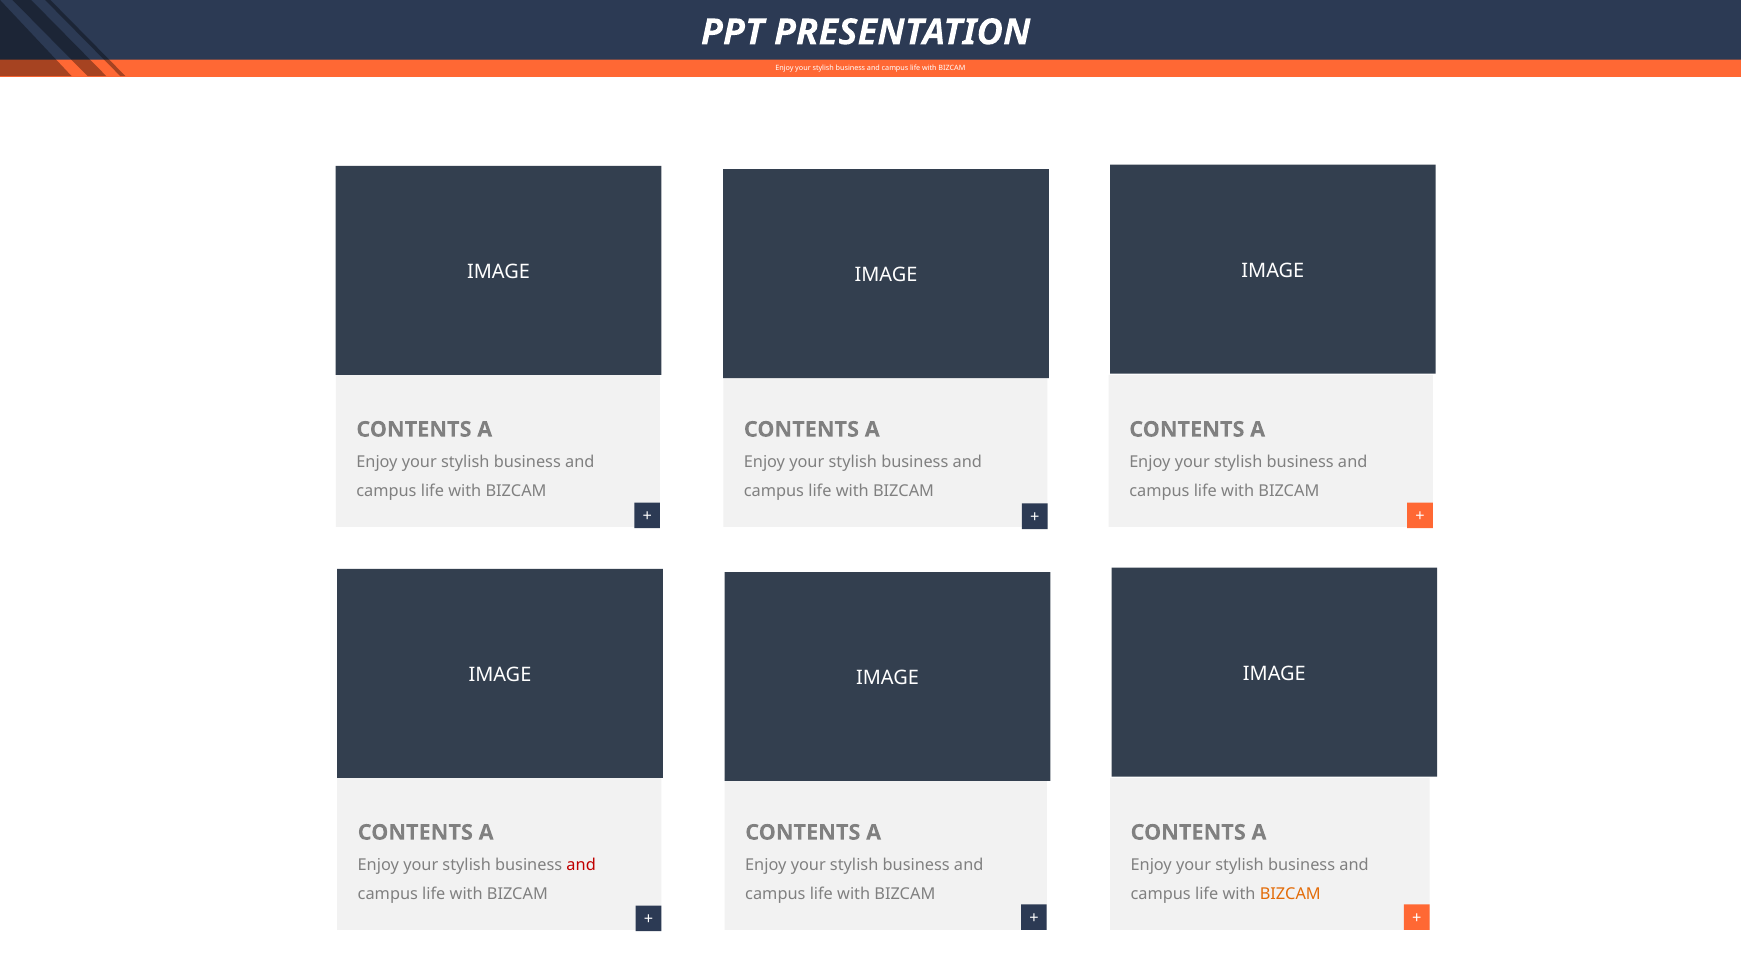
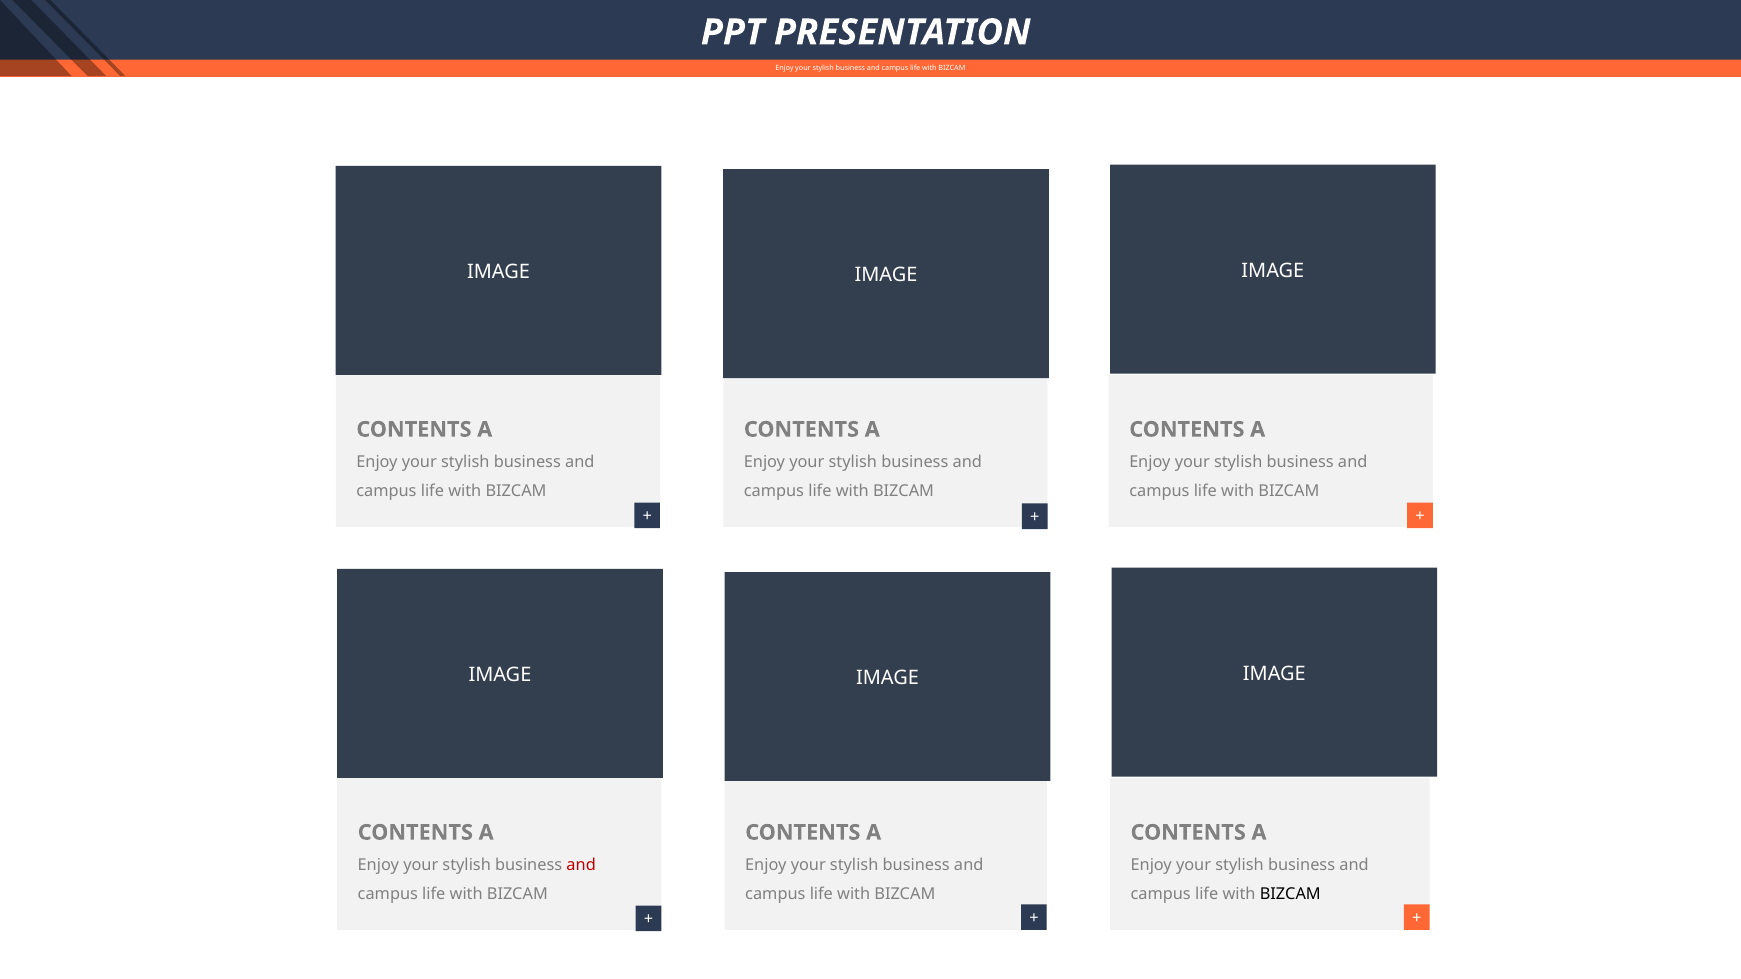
BIZCAM at (1290, 895) colour: orange -> black
